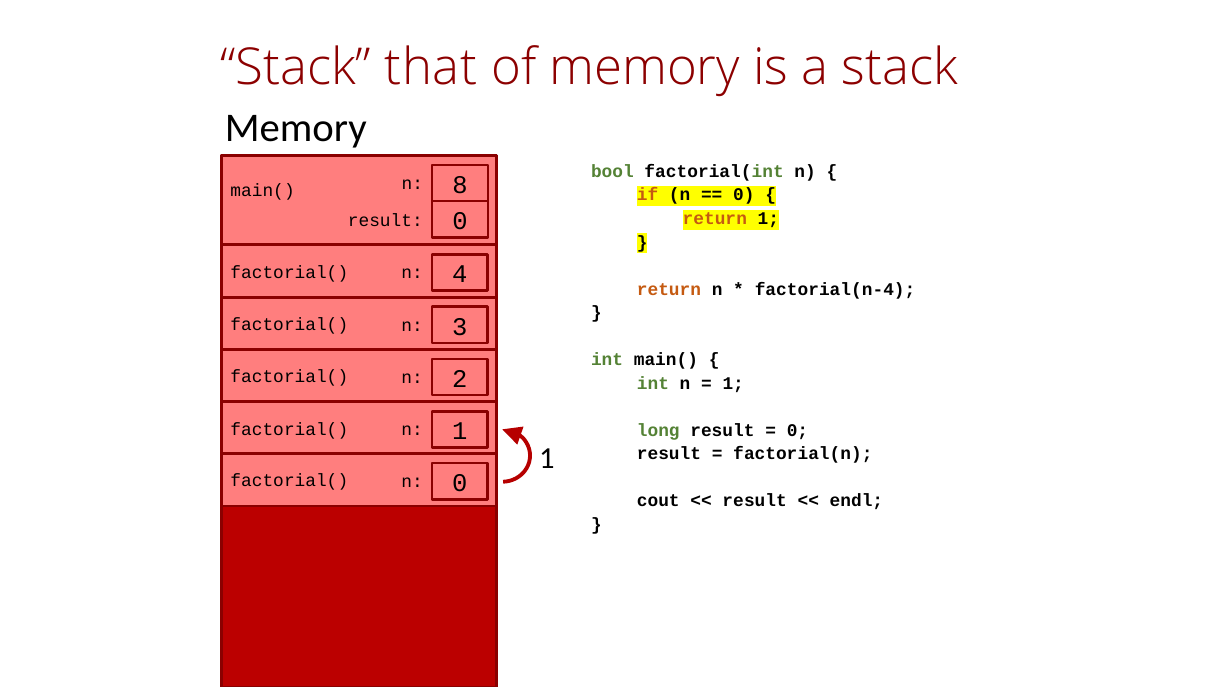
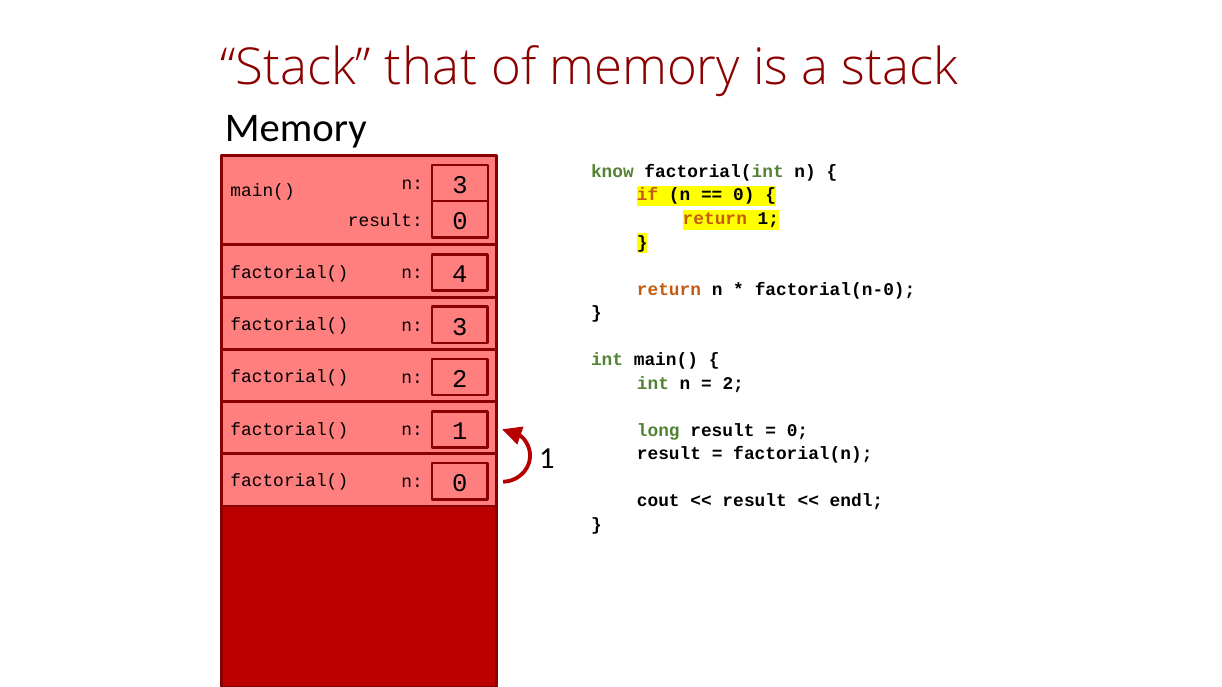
bool: bool -> know
main( 8: 8 -> 3
factorial(n-4: factorial(n-4 -> factorial(n-0
1 at (733, 383): 1 -> 2
